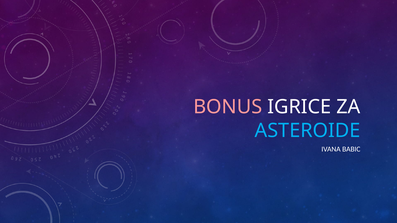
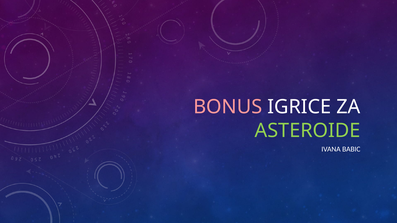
ASTEROIDE colour: light blue -> light green
